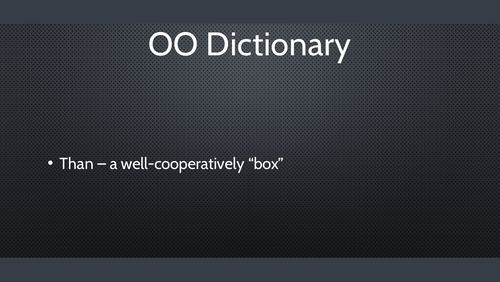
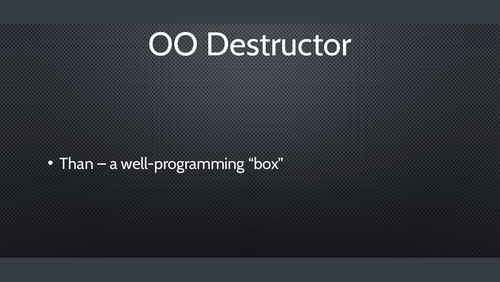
Dictionary: Dictionary -> Destructor
well-cooperatively: well-cooperatively -> well-programming
